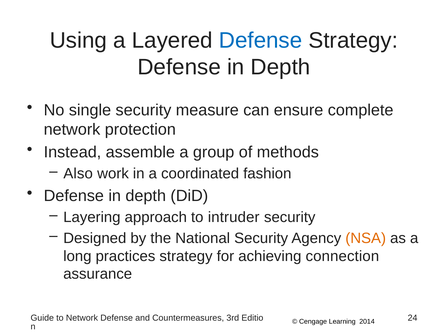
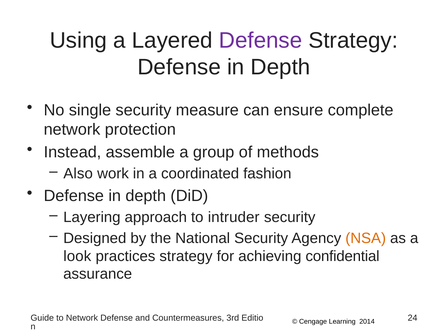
Defense at (261, 40) colour: blue -> purple
long: long -> look
connection: connection -> confidential
